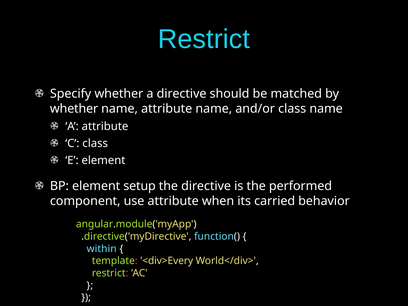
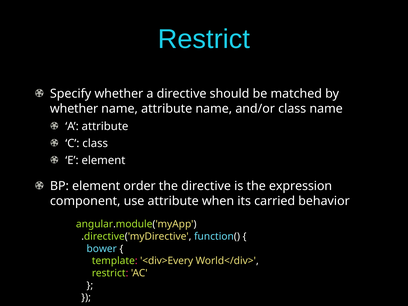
setup: setup -> order
performed: performed -> expression
within: within -> bower
